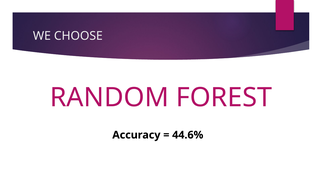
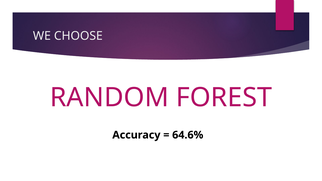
44.6%: 44.6% -> 64.6%
